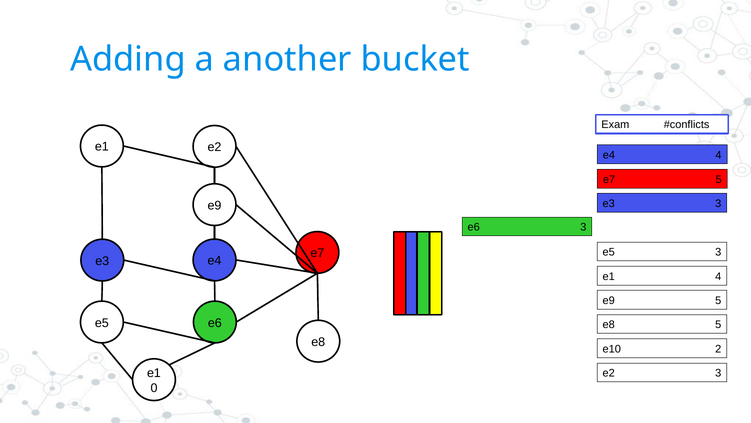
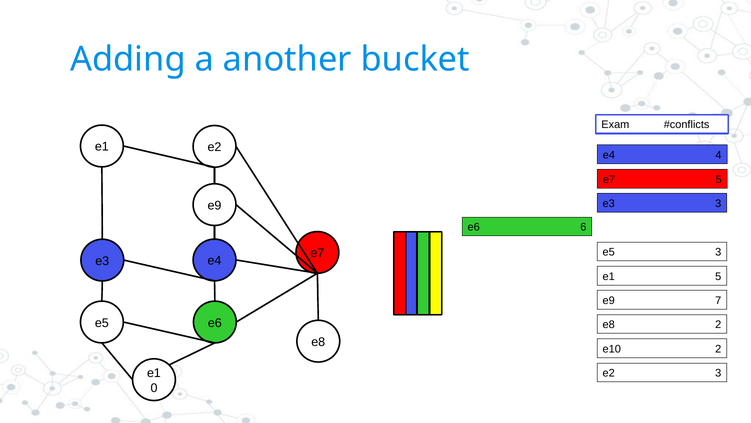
e6 3: 3 -> 6
e1 4: 4 -> 5
e9 5: 5 -> 7
e8 5: 5 -> 2
